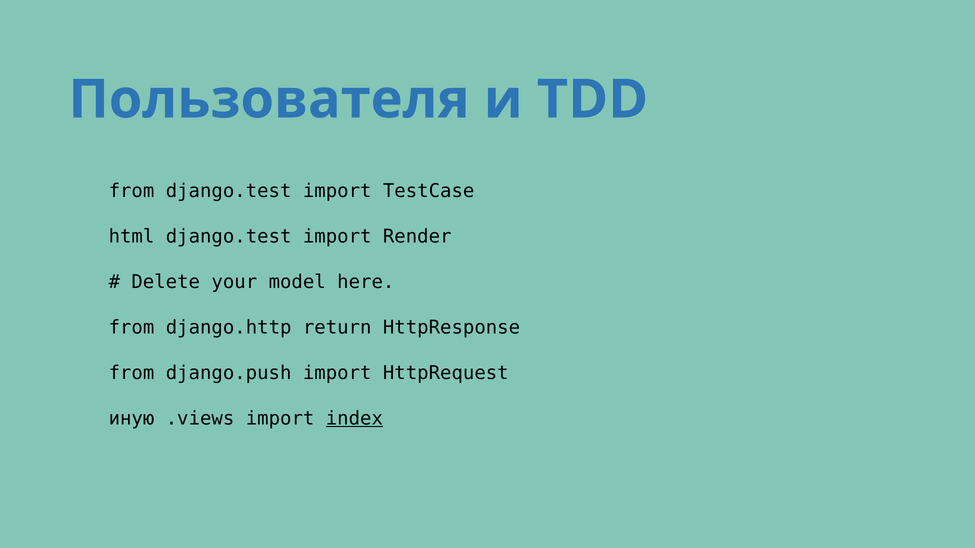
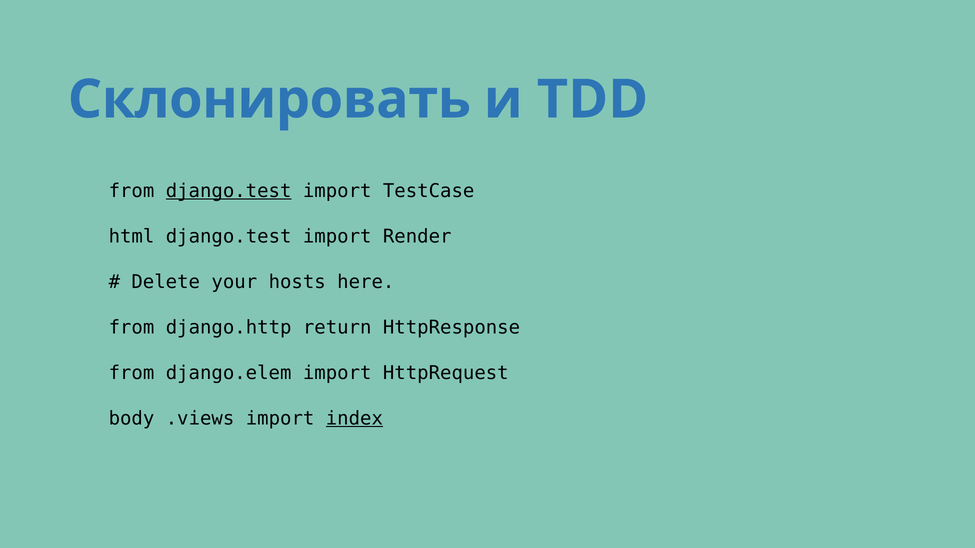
Пользователя: Пользователя -> Склонировать
django.test at (229, 191) underline: none -> present
model: model -> hosts
django.push: django.push -> django.elem
иную: иную -> body
